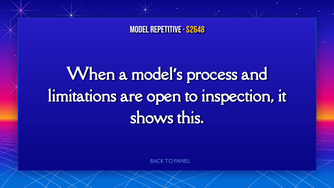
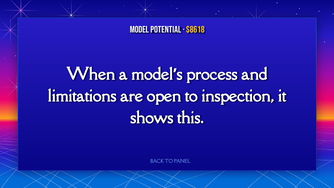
Repetitive: Repetitive -> Potential
$2648: $2648 -> $8618
